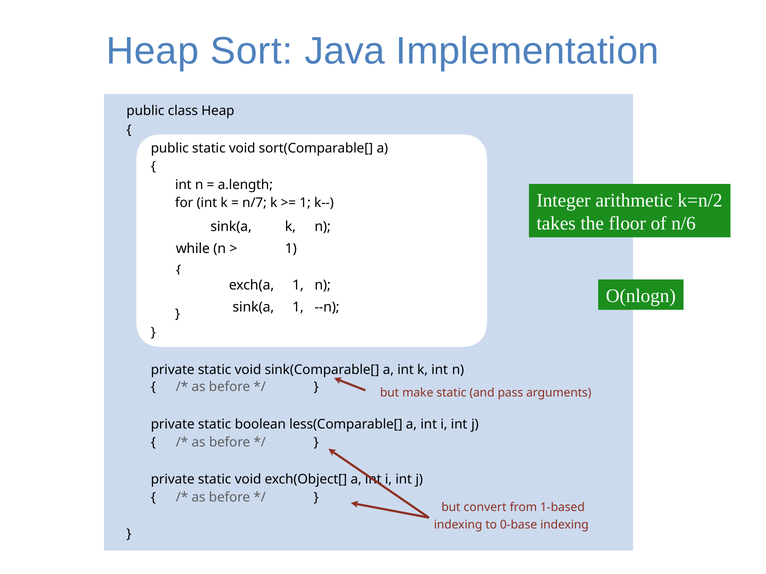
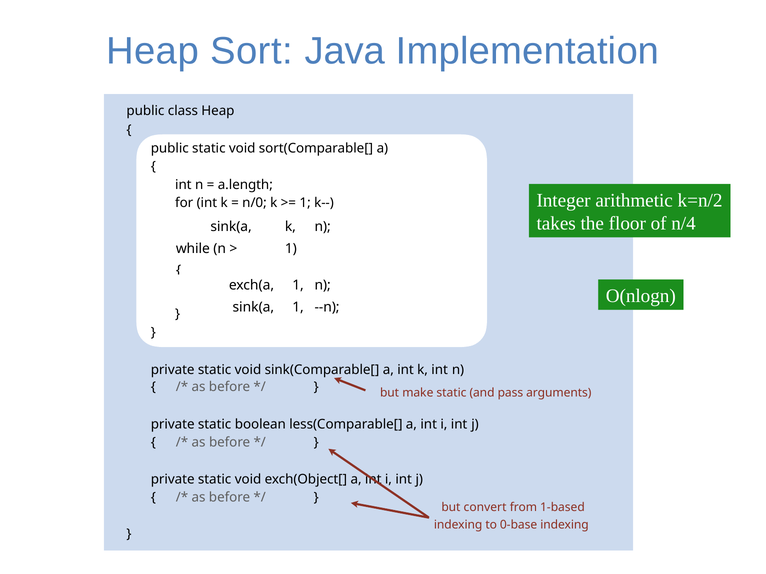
n/7: n/7 -> n/0
n/6: n/6 -> n/4
